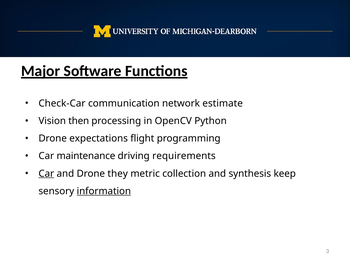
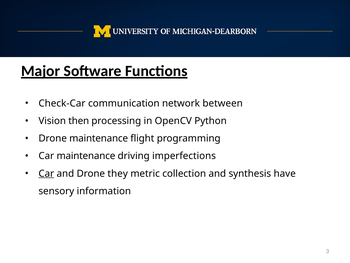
estimate: estimate -> between
Drone expectations: expectations -> maintenance
requirements: requirements -> imperfections
keep: keep -> have
information underline: present -> none
